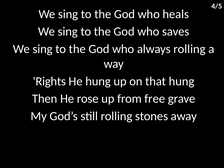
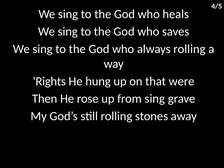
that hung: hung -> were
from free: free -> sing
